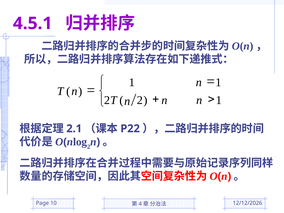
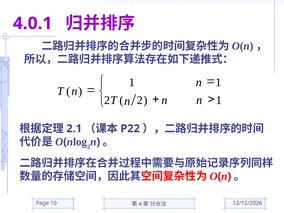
4.5.1: 4.5.1 -> 4.0.1
